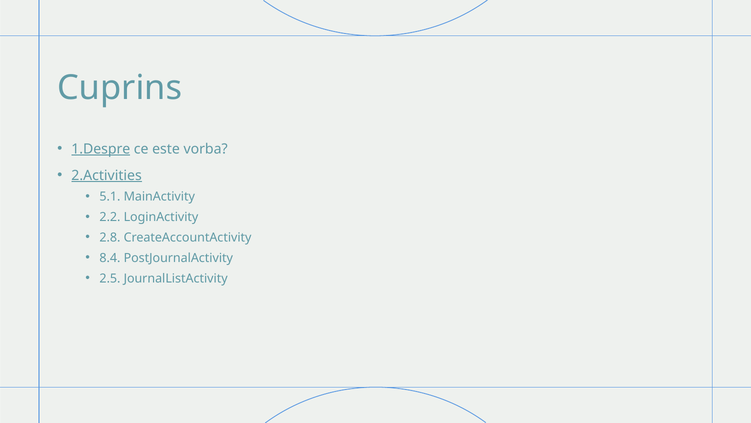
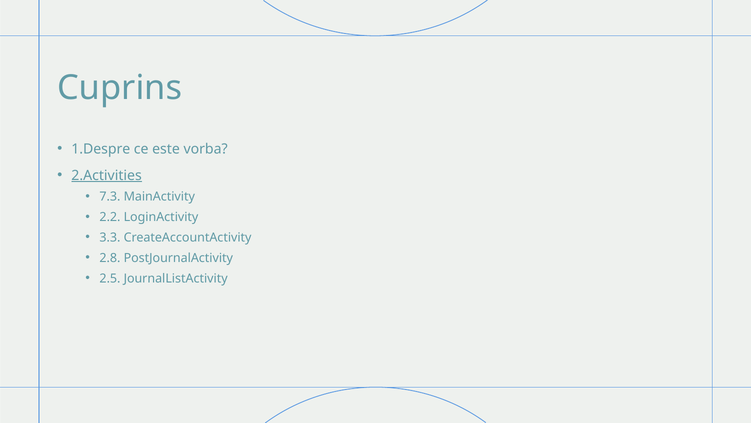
1.Despre underline: present -> none
5.1: 5.1 -> 7.3
2.8: 2.8 -> 3.3
8.4: 8.4 -> 2.8
